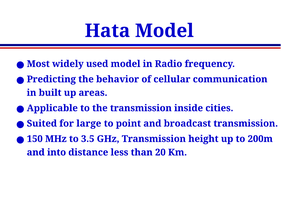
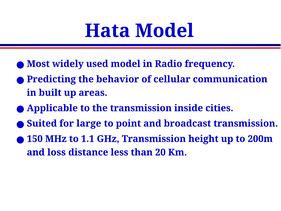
3.5: 3.5 -> 1.1
into: into -> loss
